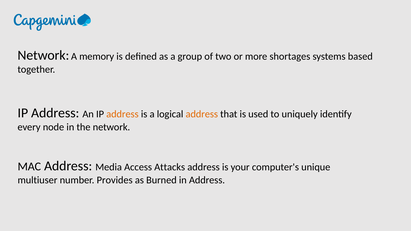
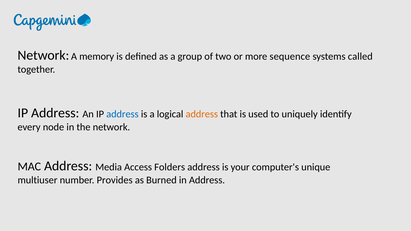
shortages: shortages -> sequence
based: based -> called
address at (122, 114) colour: orange -> blue
Attacks: Attacks -> Folders
